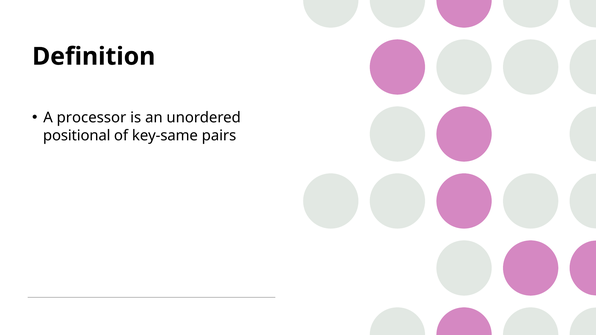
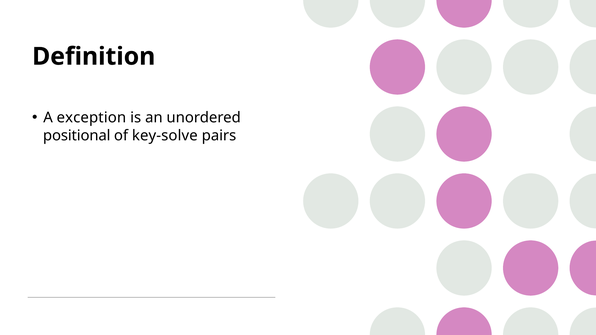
processor: processor -> exception
key-same: key-same -> key-solve
